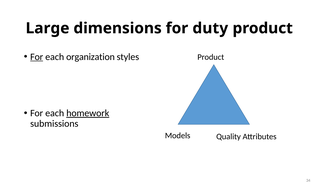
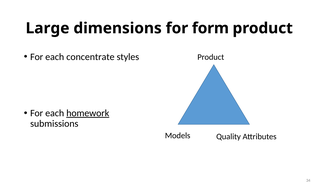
duty: duty -> form
For at (37, 57) underline: present -> none
organization: organization -> concentrate
